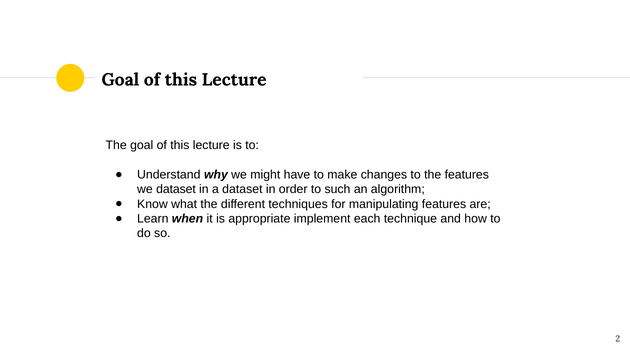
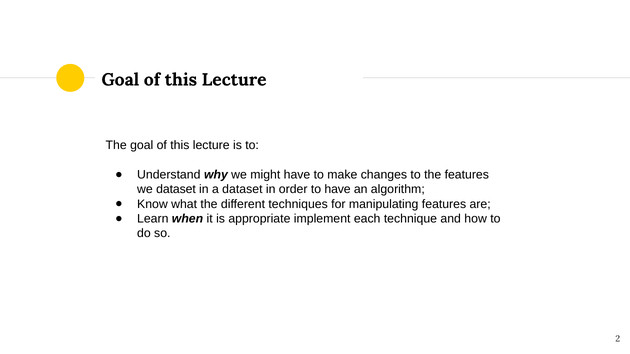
to such: such -> have
